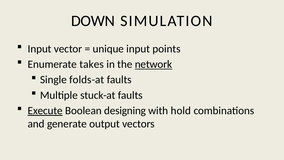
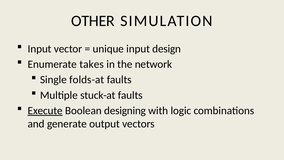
DOWN: DOWN -> OTHER
points: points -> design
network underline: present -> none
hold: hold -> logic
